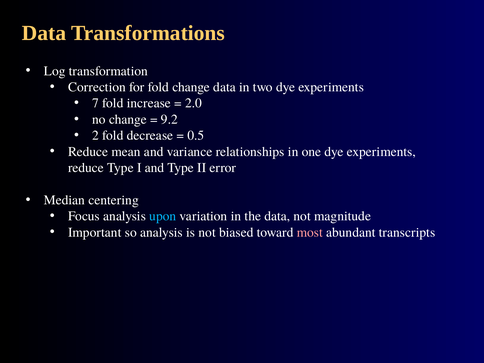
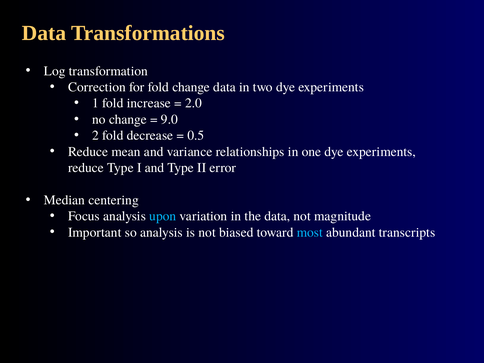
7: 7 -> 1
9.2: 9.2 -> 9.0
most colour: pink -> light blue
